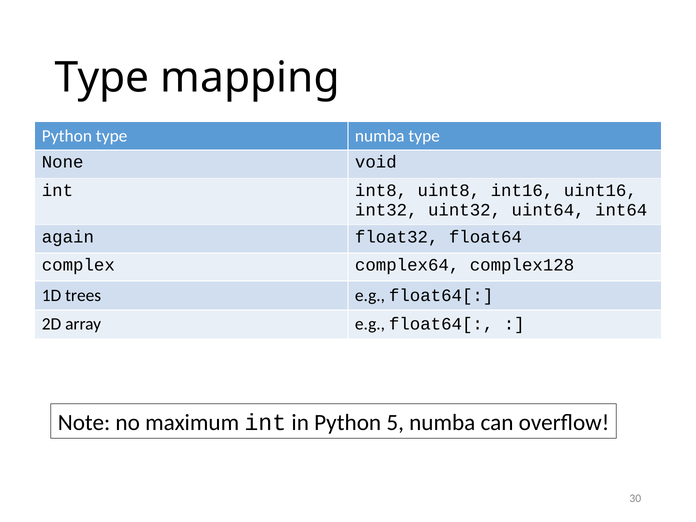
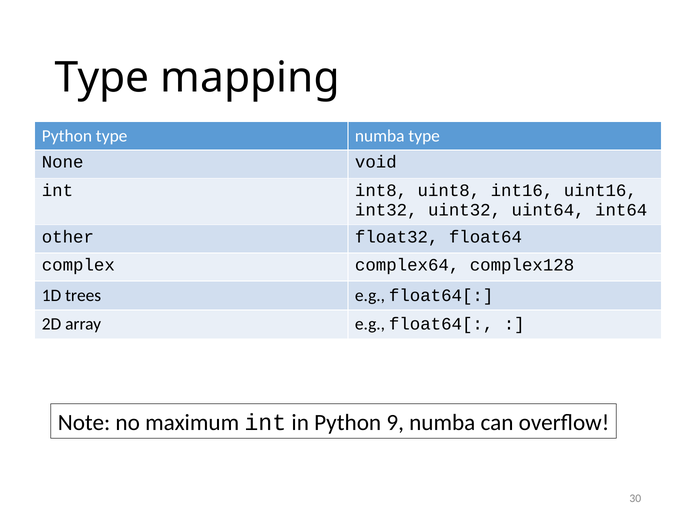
again: again -> other
5: 5 -> 9
